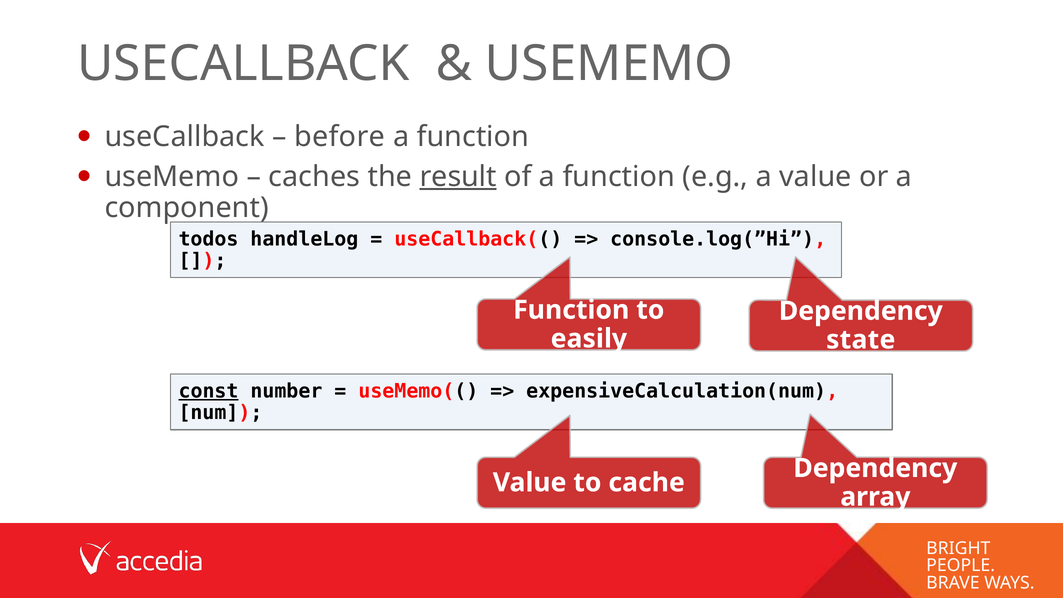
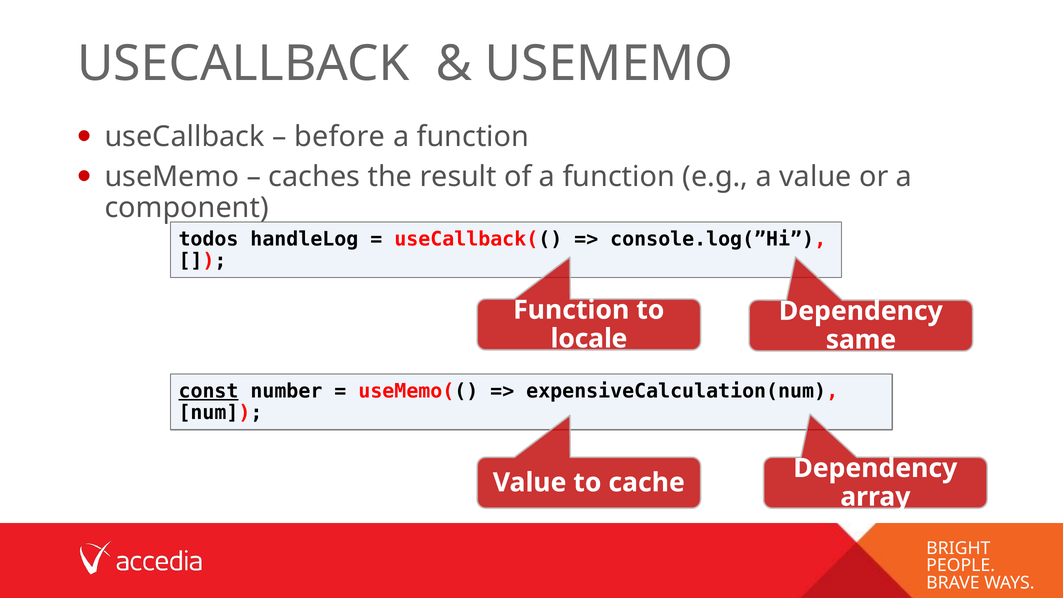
result underline: present -> none
easily: easily -> locale
state: state -> same
